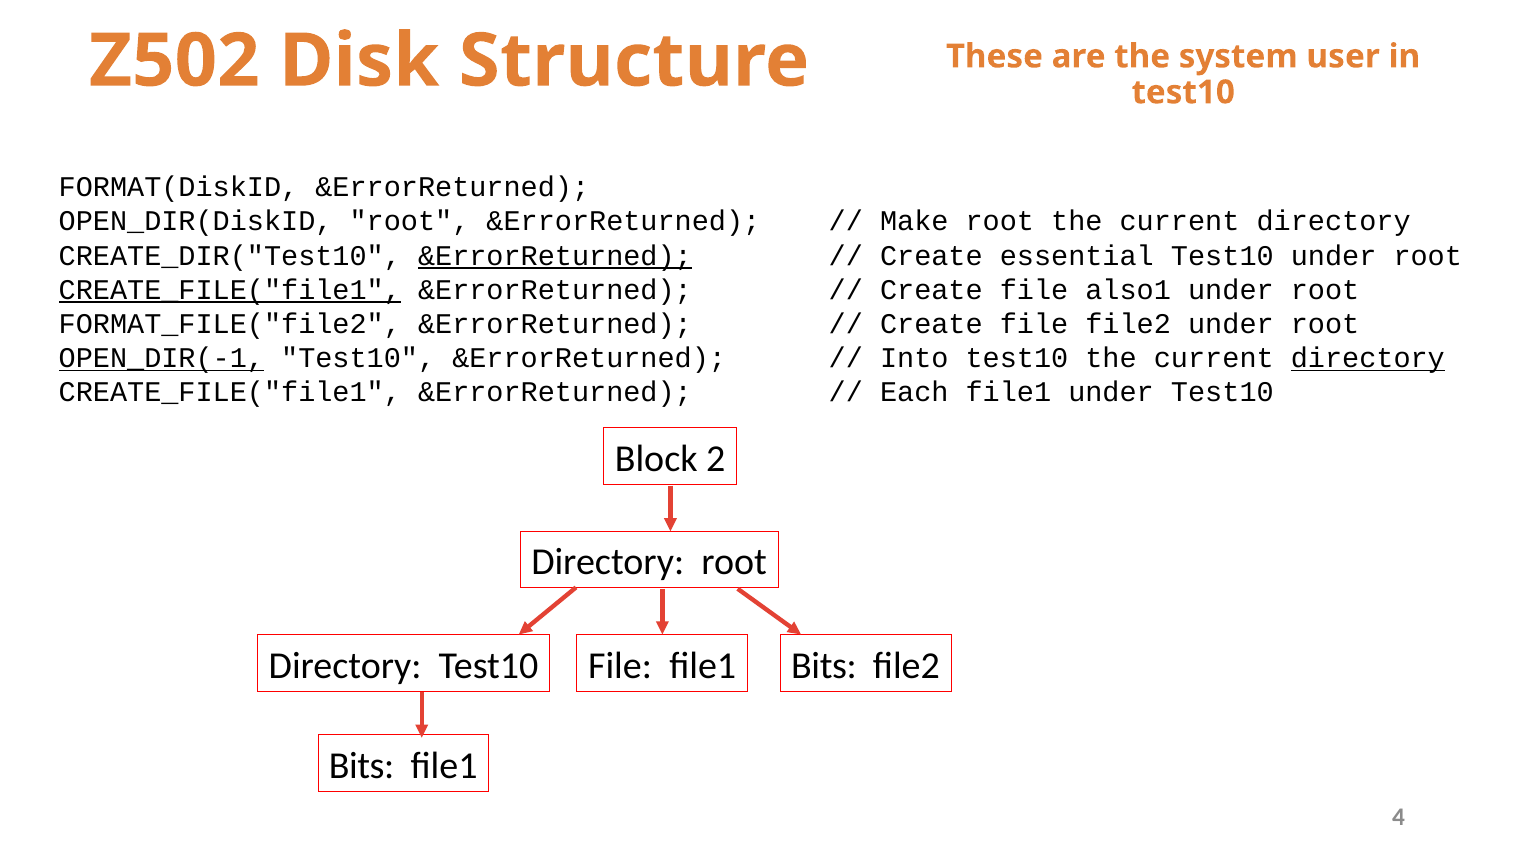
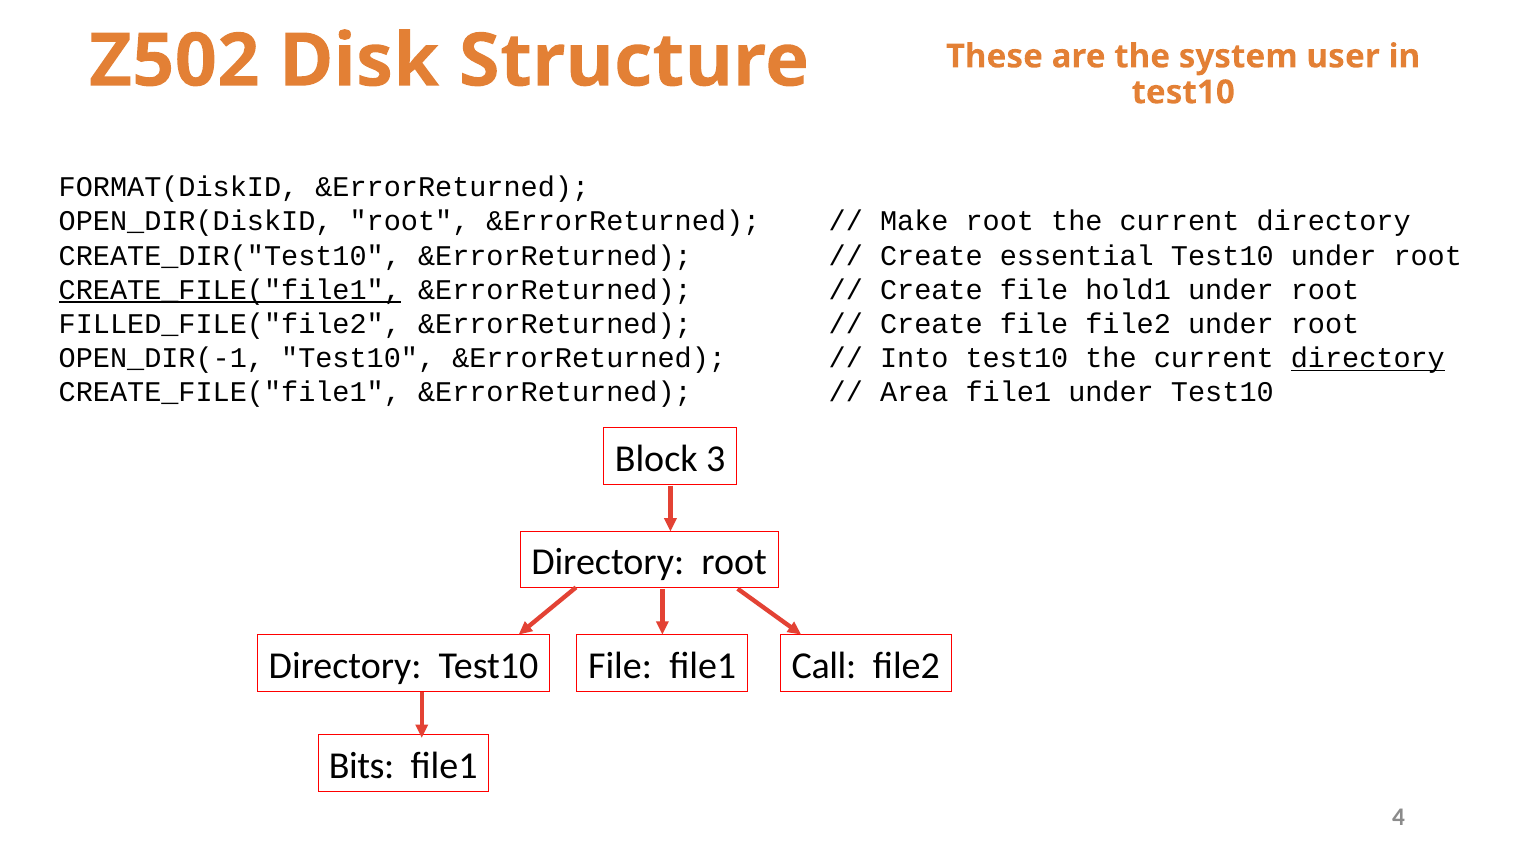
&ErrorReturned at (555, 256) underline: present -> none
also1: also1 -> hold1
FORMAT_FILE("file2: FORMAT_FILE("file2 -> FILLED_FILE("file2
OPEN_DIR(-1 underline: present -> none
Each: Each -> Area
2: 2 -> 3
file1 Bits: Bits -> Call
